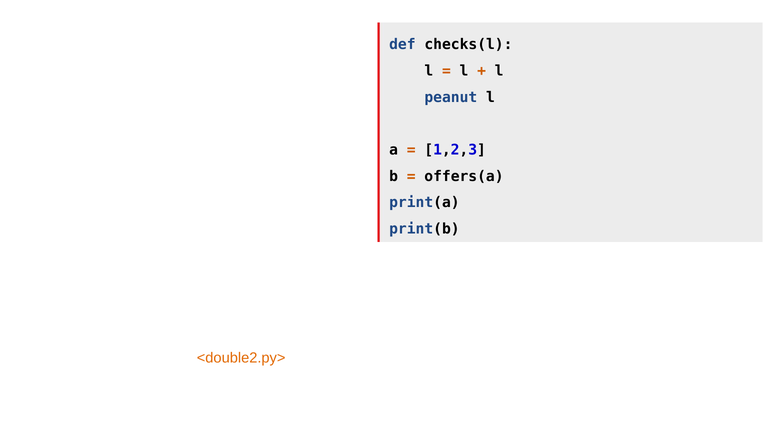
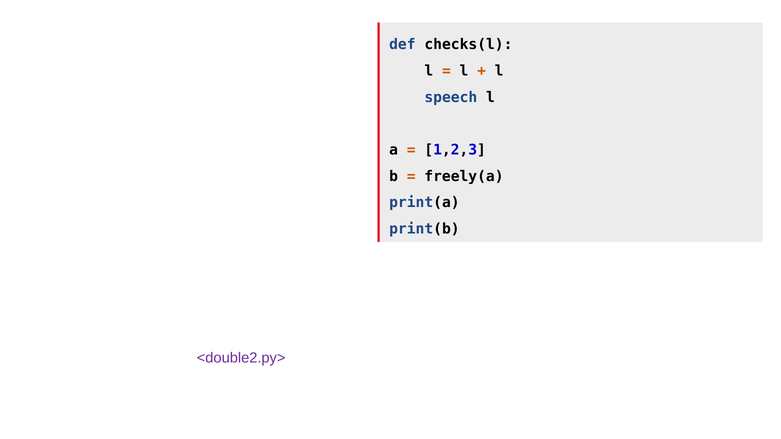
peanut: peanut -> speech
offers(a: offers(a -> freely(a
<double2.py> colour: orange -> purple
